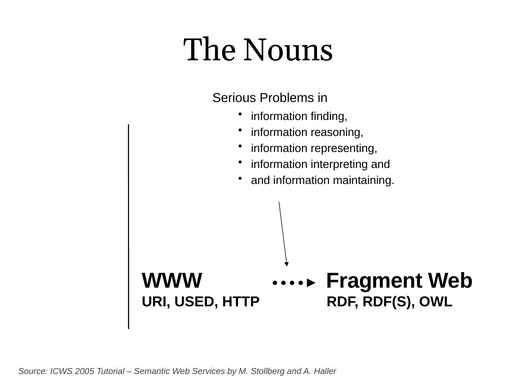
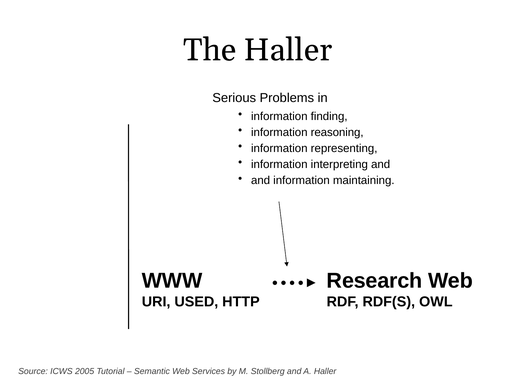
The Nouns: Nouns -> Haller
Fragment: Fragment -> Research
